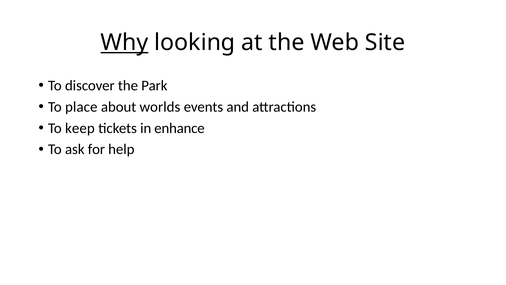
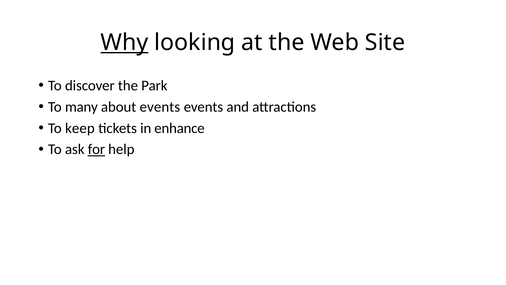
place: place -> many
about worlds: worlds -> events
for underline: none -> present
